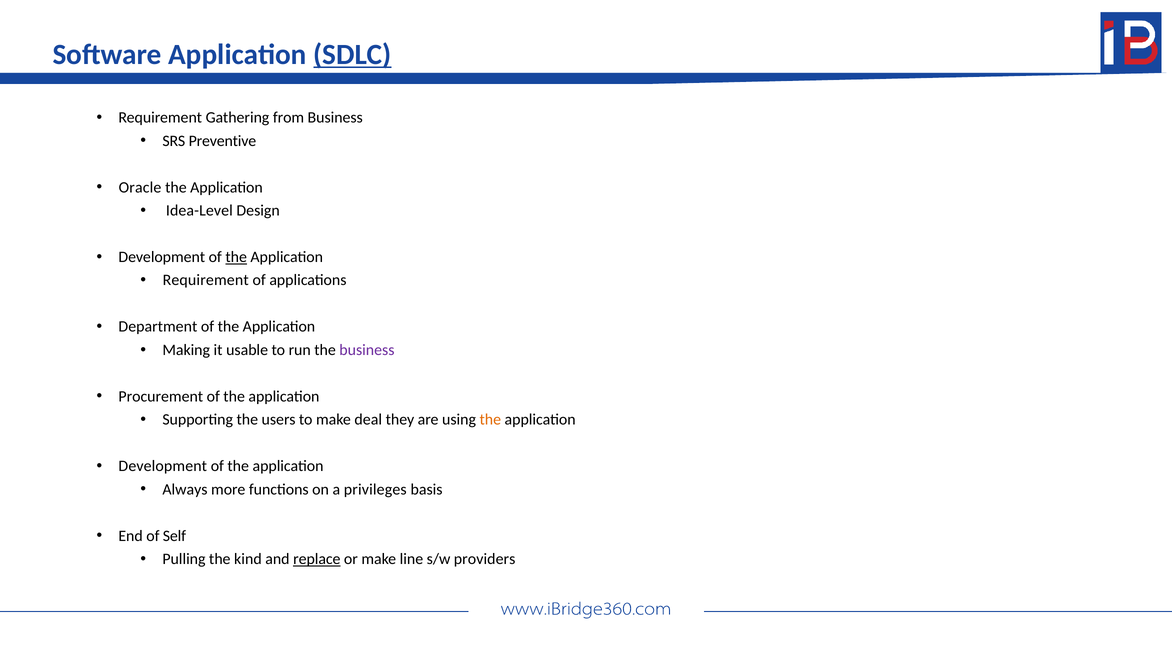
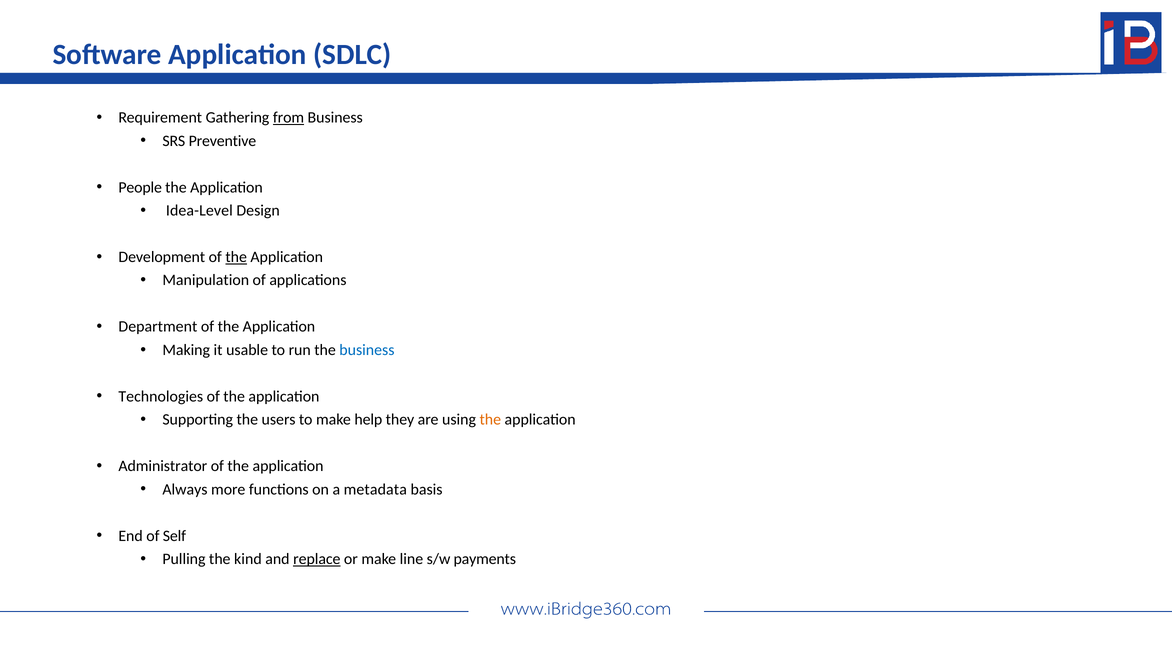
SDLC underline: present -> none
from underline: none -> present
Oracle: Oracle -> People
Requirement at (206, 280): Requirement -> Manipulation
business at (367, 350) colour: purple -> blue
Procurement: Procurement -> Technologies
deal: deal -> help
Development at (163, 466): Development -> Administrator
privileges: privileges -> metadata
providers: providers -> payments
